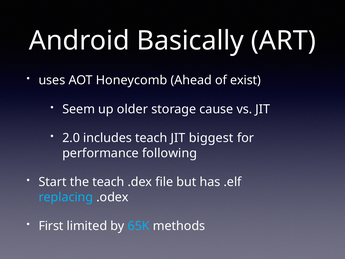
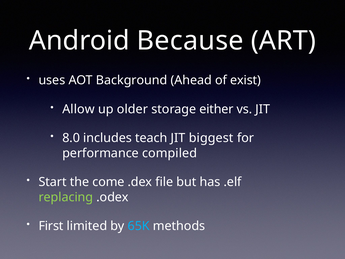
Basically: Basically -> Because
Honeycomb: Honeycomb -> Background
Seem: Seem -> Allow
cause: cause -> either
2.0: 2.0 -> 8.0
following: following -> compiled
the teach: teach -> come
replacing colour: light blue -> light green
